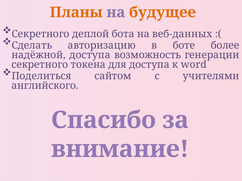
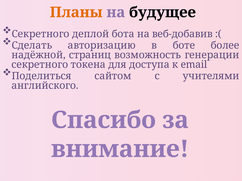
будущее colour: orange -> black
веб-данных: веб-данных -> веб-добавив
надёжной доступа: доступа -> страниц
word: word -> email
